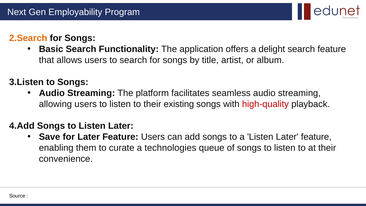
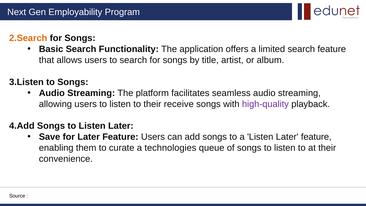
delight: delight -> limited
existing: existing -> receive
high-quality colour: red -> purple
